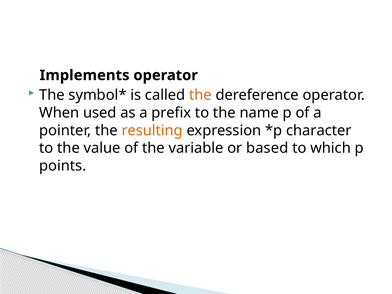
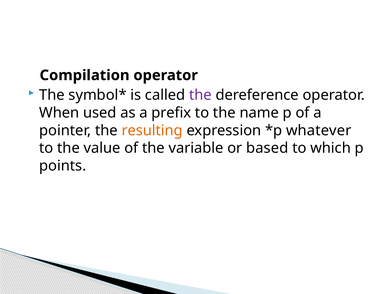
Implements: Implements -> Compilation
the at (200, 95) colour: orange -> purple
character: character -> whatever
